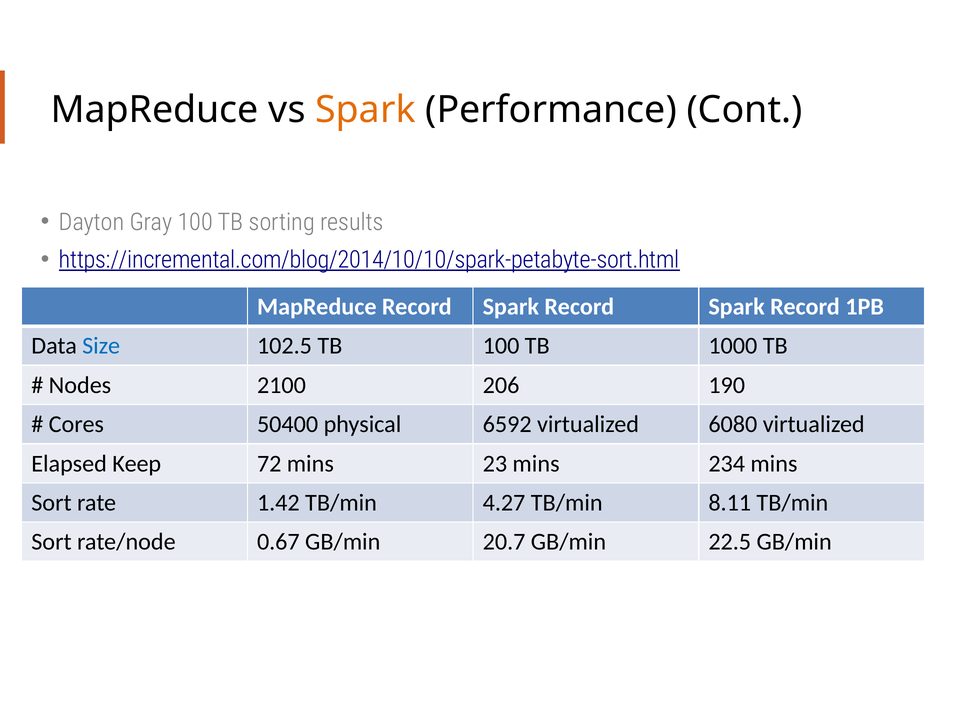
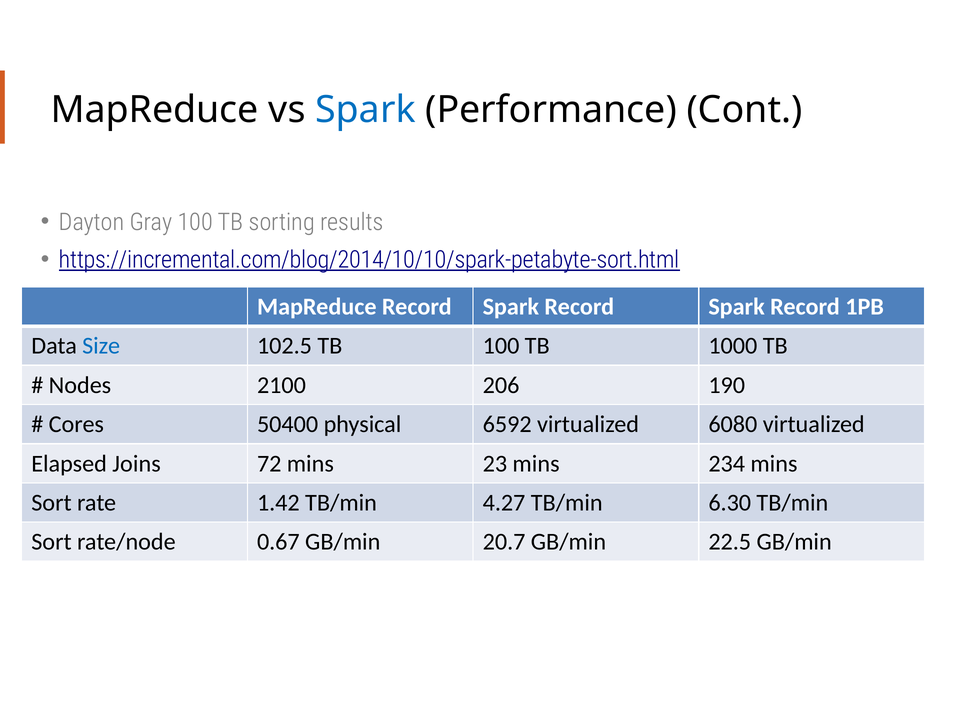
Spark at (365, 110) colour: orange -> blue
Keep: Keep -> Joins
8.11: 8.11 -> 6.30
